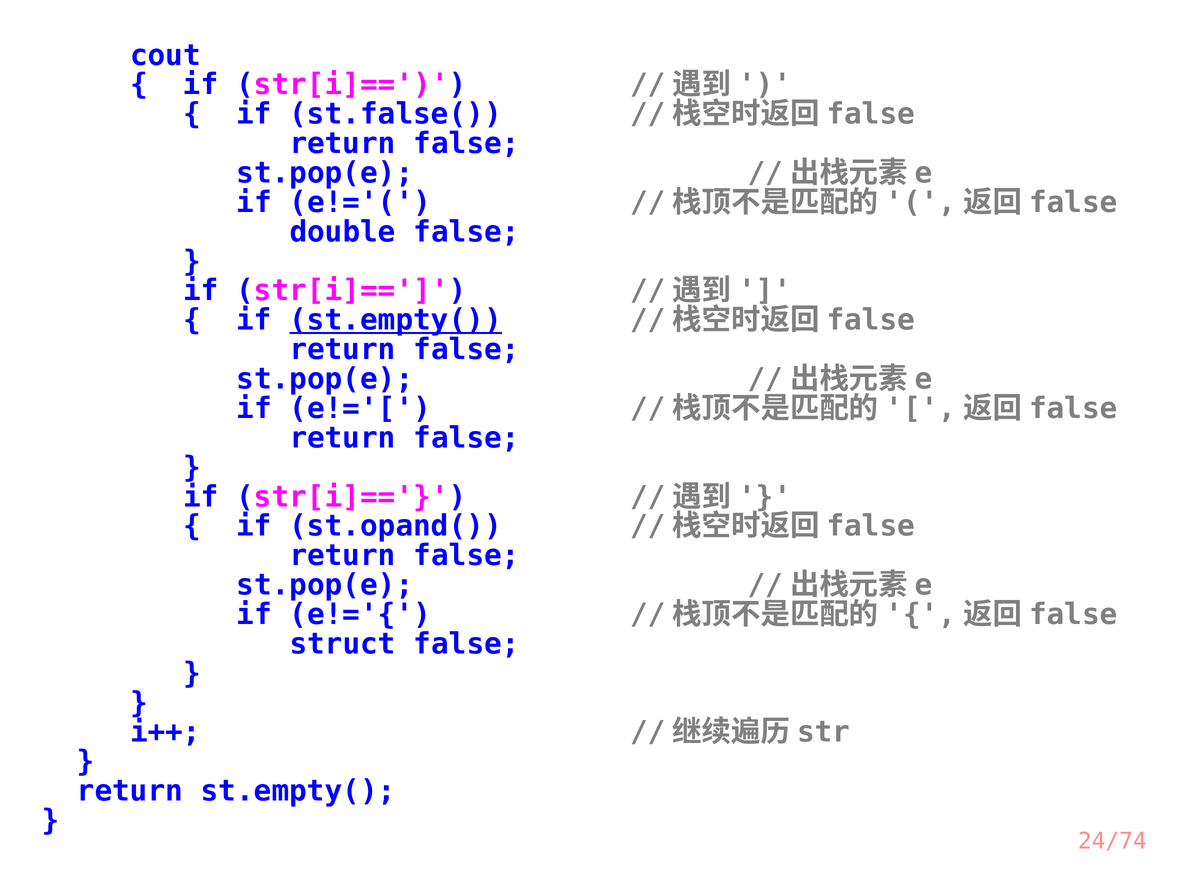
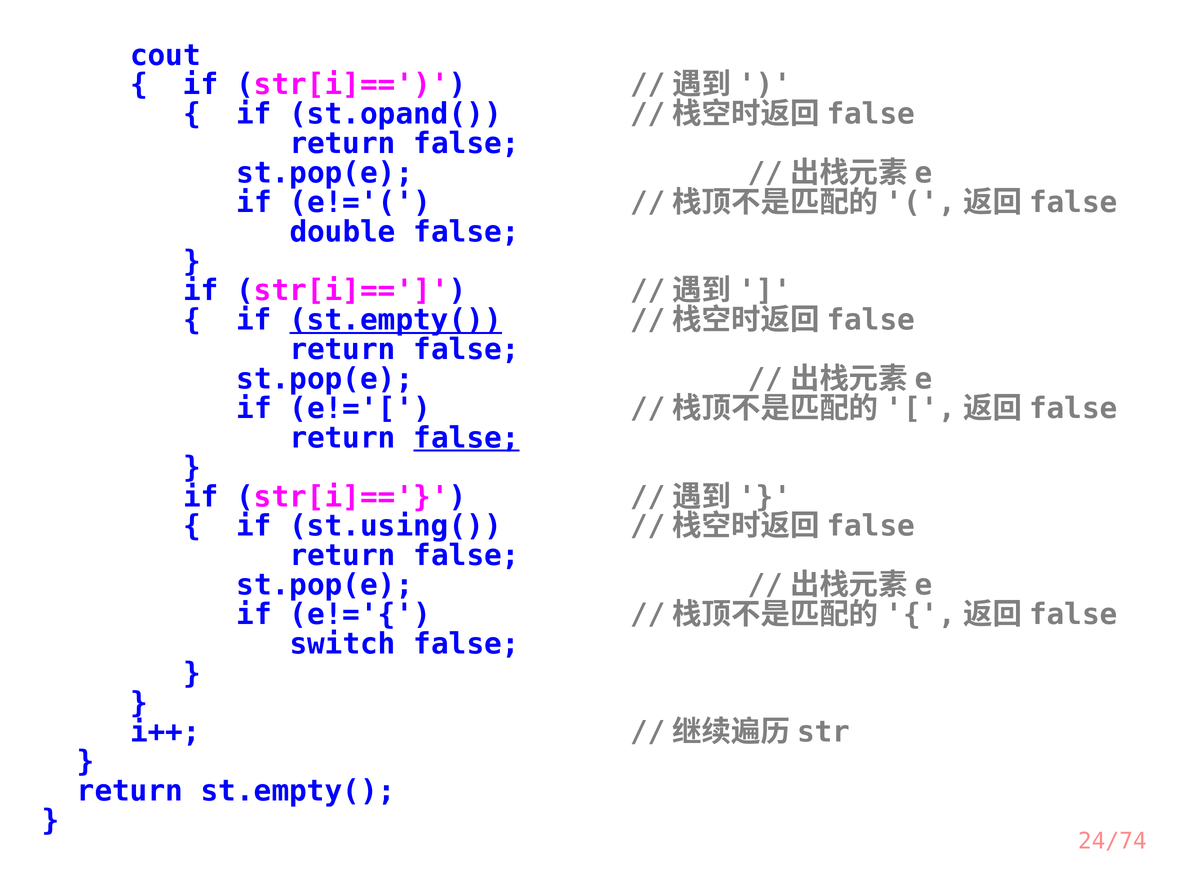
st.false(: st.false( -> st.opand(
false at (467, 438) underline: none -> present
st.opand(: st.opand( -> st.using(
struct: struct -> switch
